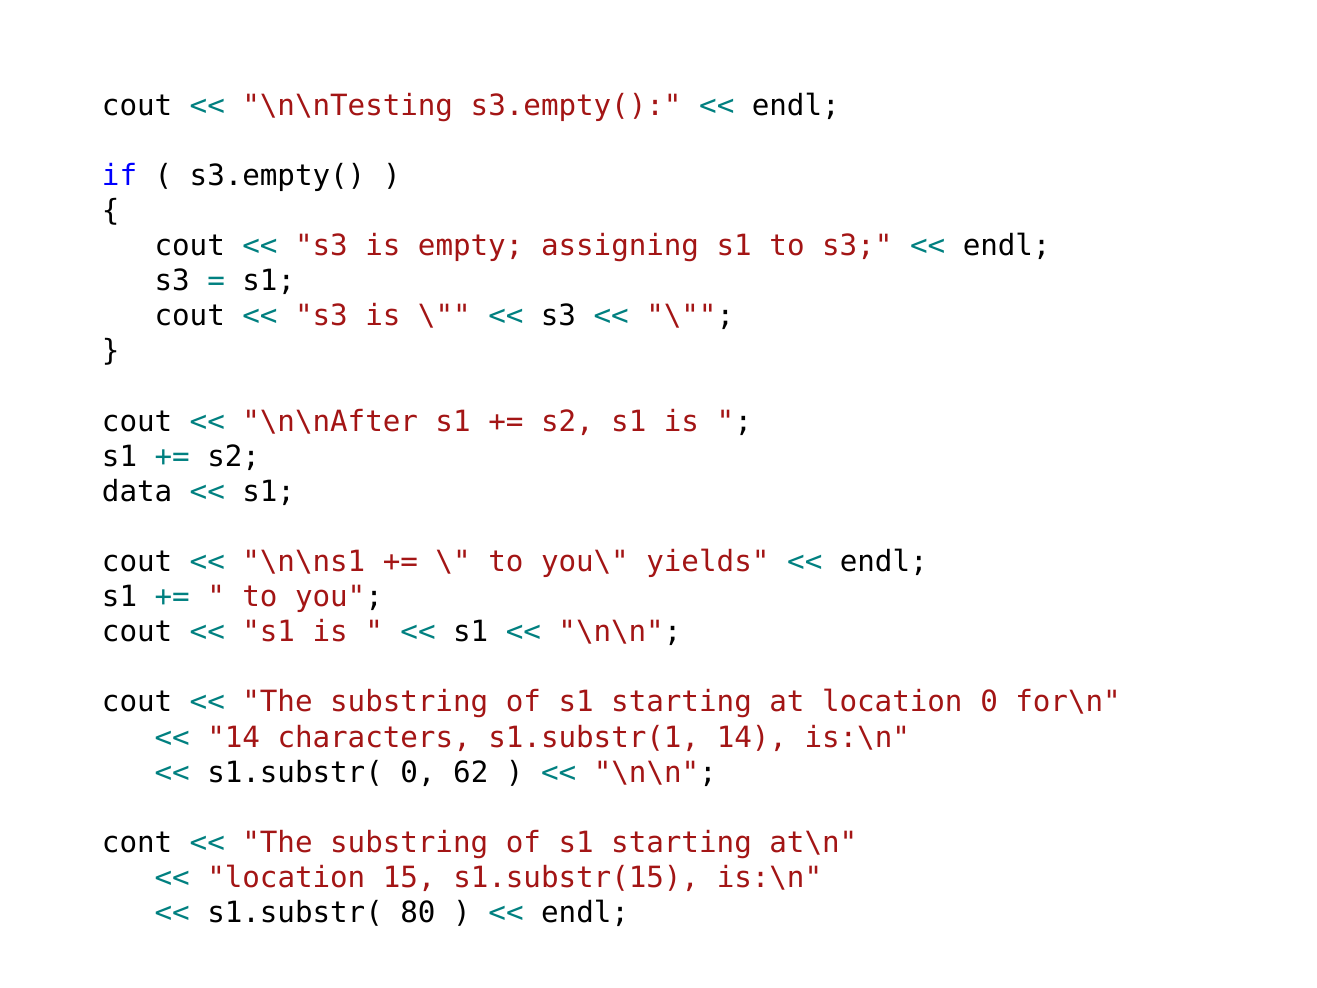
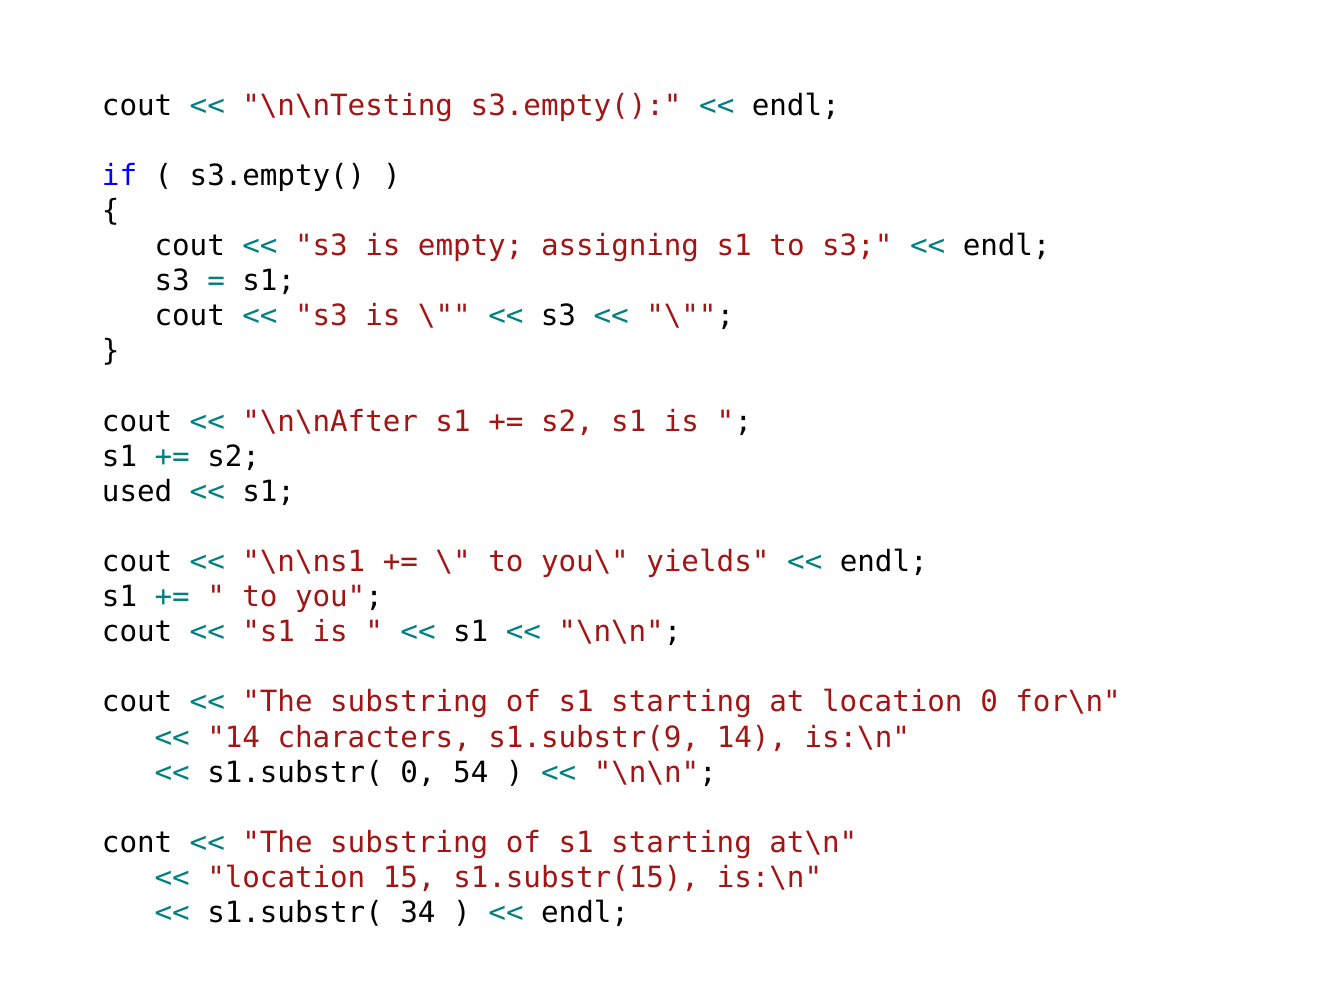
data: data -> used
s1.substr(1: s1.substr(1 -> s1.substr(9
62: 62 -> 54
80: 80 -> 34
